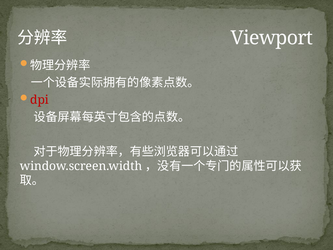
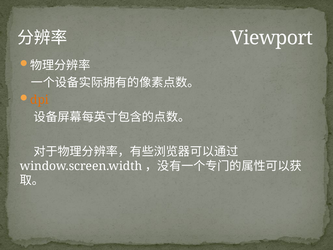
dpi colour: red -> orange
